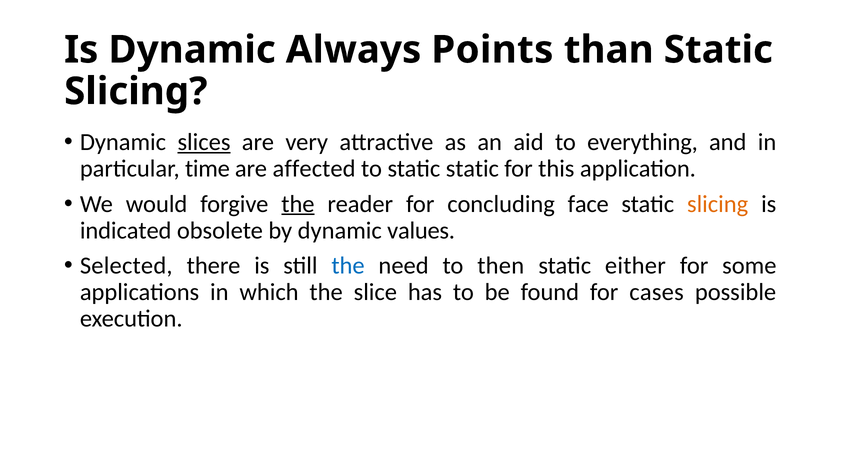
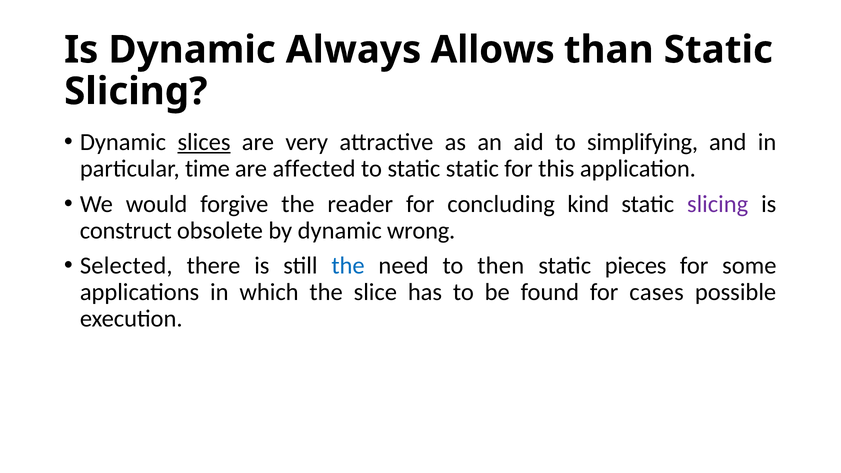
Points: Points -> Allows
everything: everything -> simplifying
the at (298, 204) underline: present -> none
face: face -> kind
slicing at (718, 204) colour: orange -> purple
indicated: indicated -> construct
values: values -> wrong
either: either -> pieces
